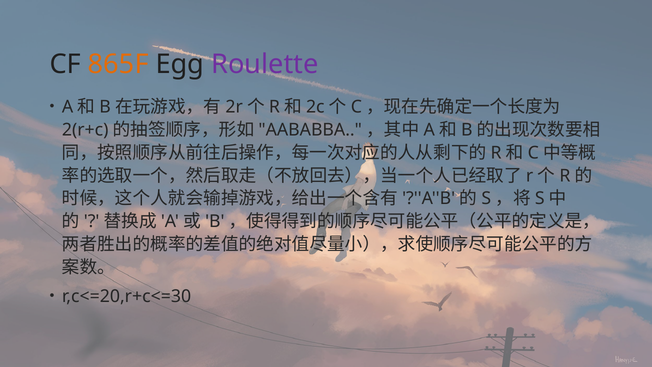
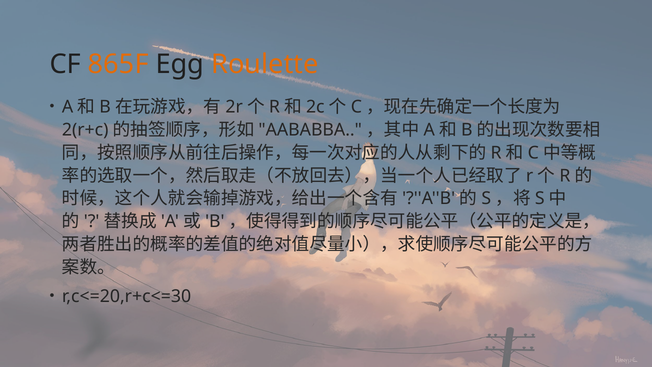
Roulette colour: purple -> orange
